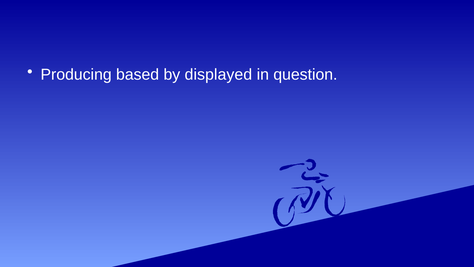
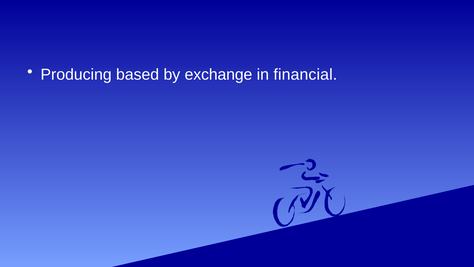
displayed: displayed -> exchange
question: question -> financial
